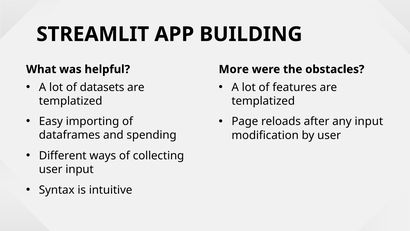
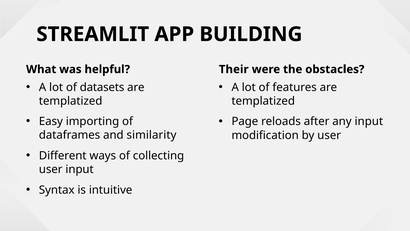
More: More -> Their
spending: spending -> similarity
